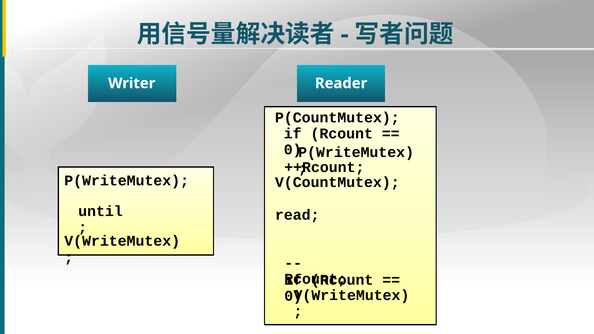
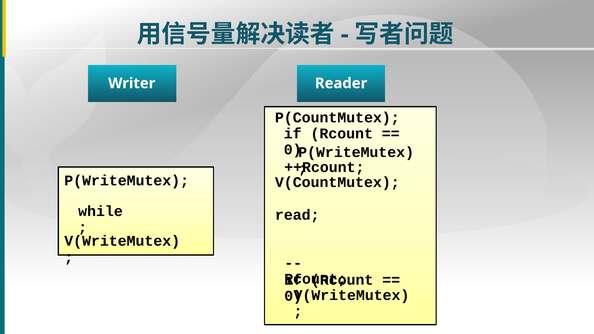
until: until -> while
